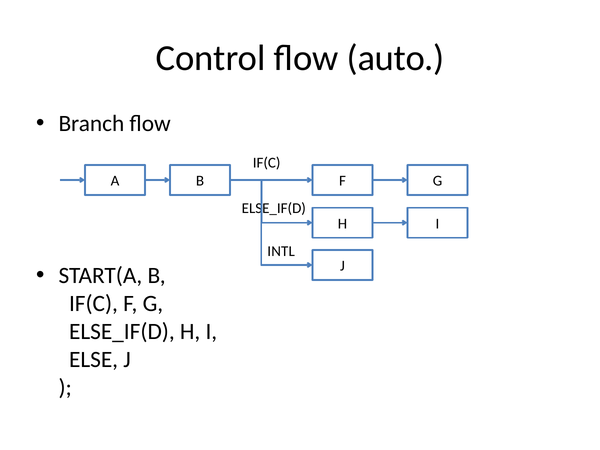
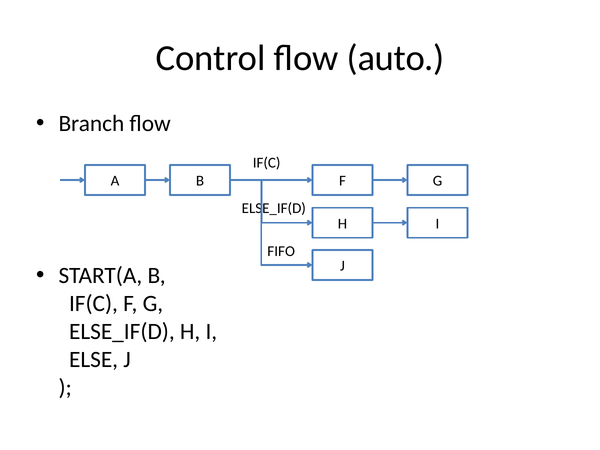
INTL: INTL -> FIFO
